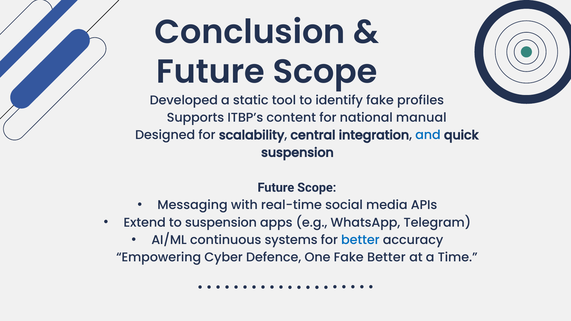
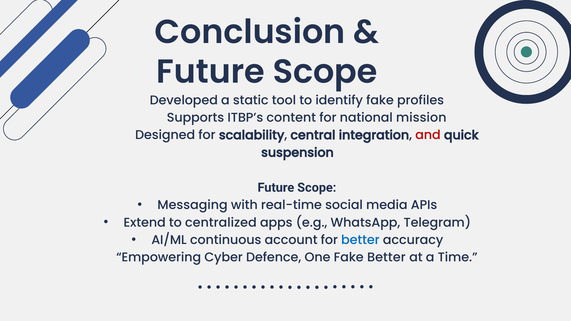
manual: manual -> mission
and colour: blue -> red
to suspension: suspension -> centralized
systems: systems -> account
